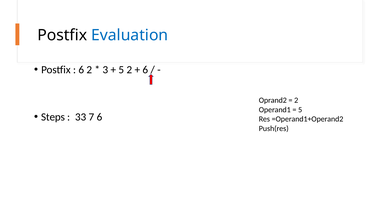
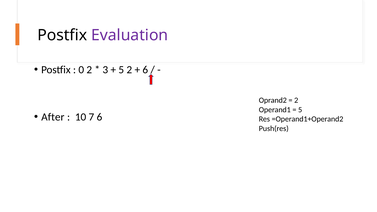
Evaluation colour: blue -> purple
6 at (81, 70): 6 -> 0
Steps: Steps -> After
33: 33 -> 10
